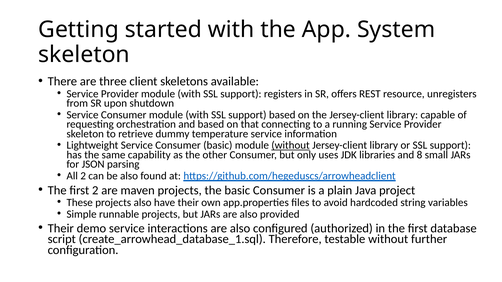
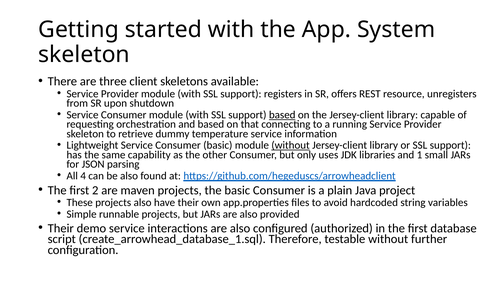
based at (282, 115) underline: none -> present
8: 8 -> 1
All 2: 2 -> 4
